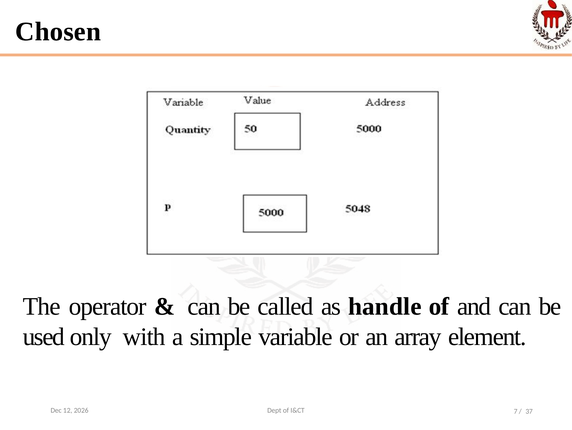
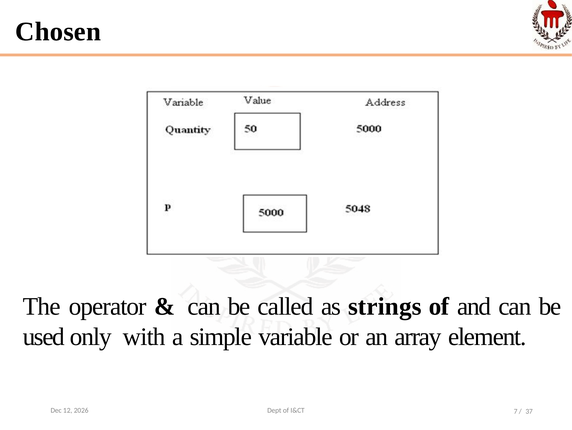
handle: handle -> strings
